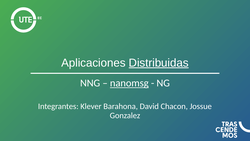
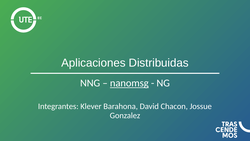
Distribuidas underline: present -> none
